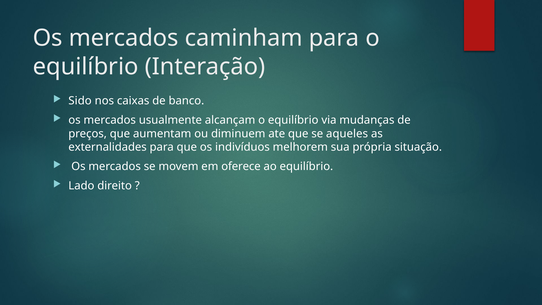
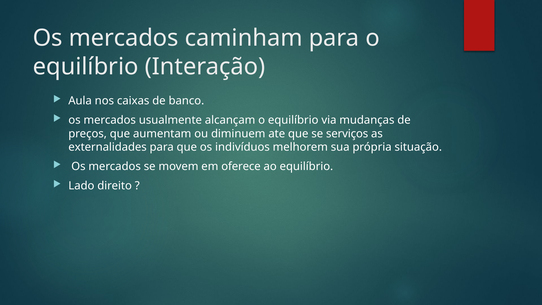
Sido: Sido -> Aula
aqueles: aqueles -> serviços
